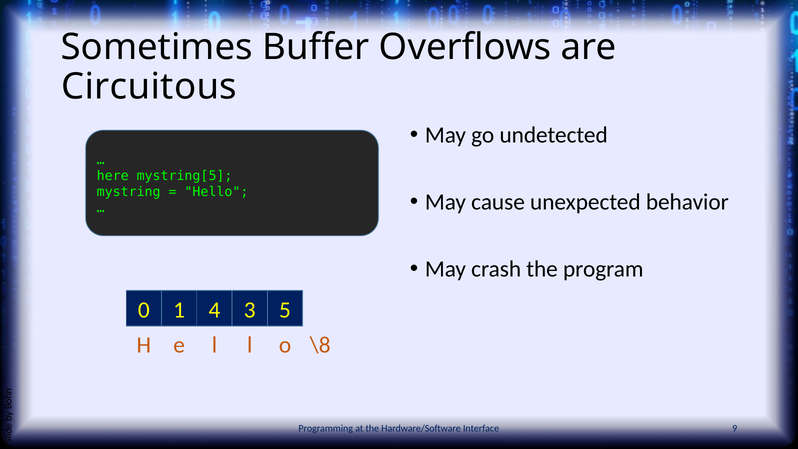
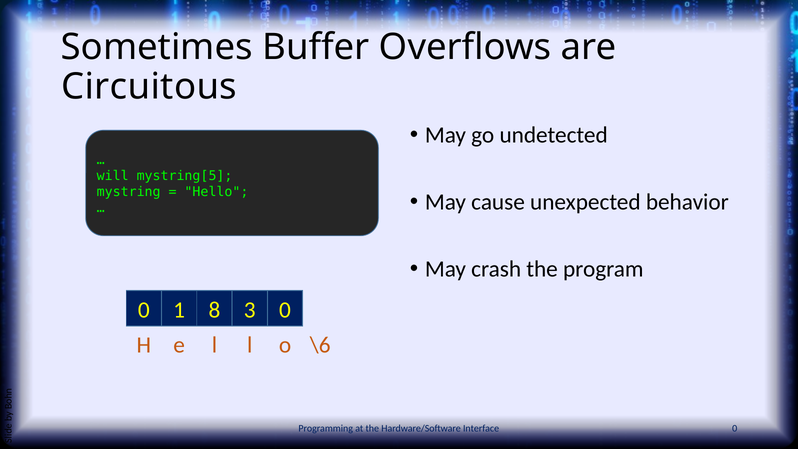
here: here -> will
4: 4 -> 8
3 5: 5 -> 0
\8: \8 -> \6
Interface 9: 9 -> 0
